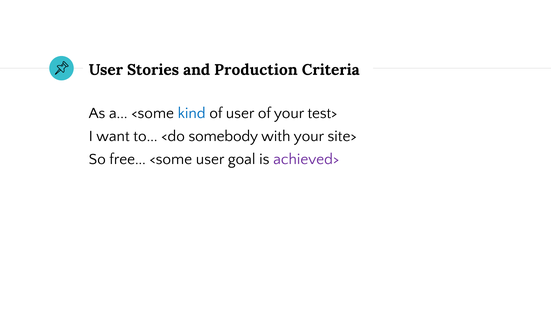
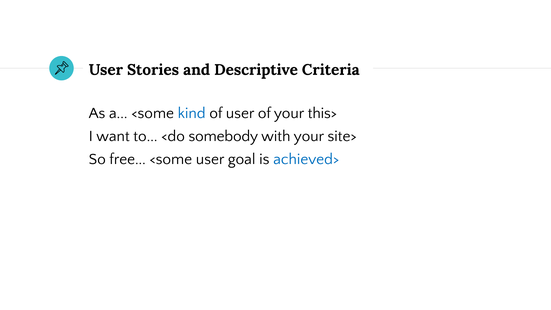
Production: Production -> Descriptive
test>: test> -> this>
achieved> colour: purple -> blue
